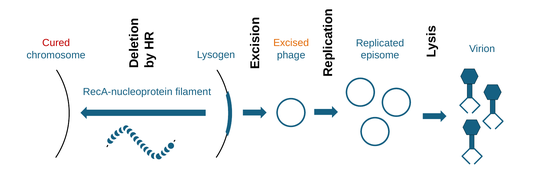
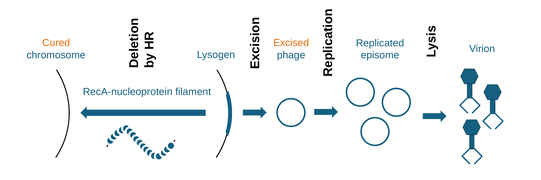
Cured colour: red -> orange
